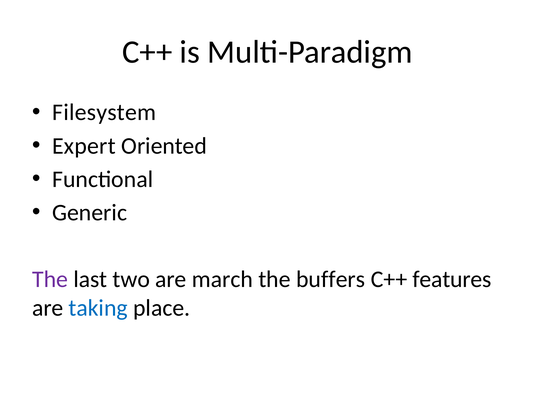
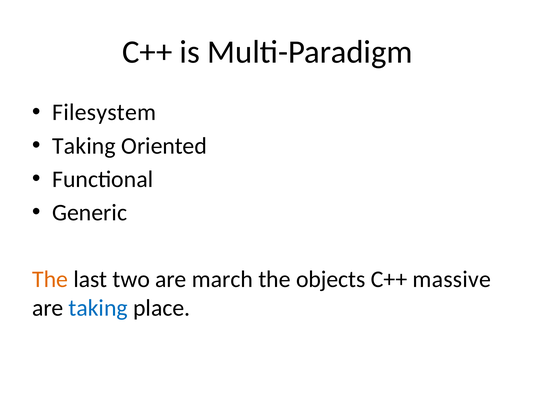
Expert at (84, 146): Expert -> Taking
The at (50, 279) colour: purple -> orange
buffers: buffers -> objects
features: features -> massive
